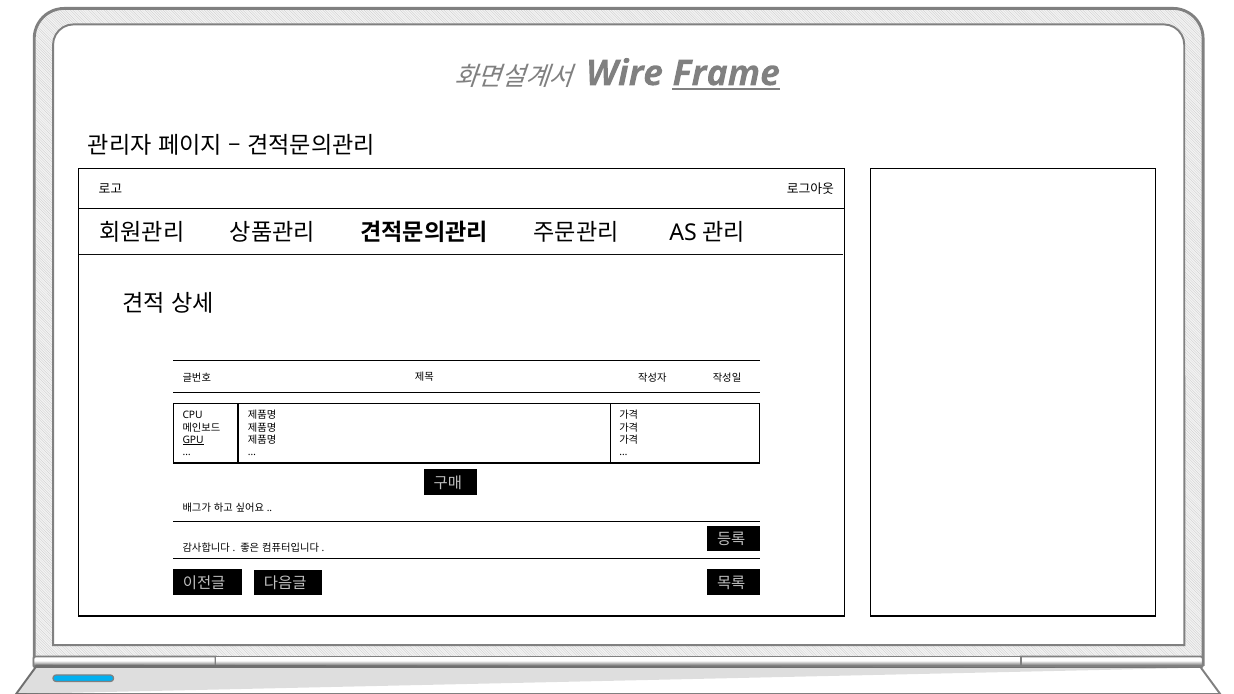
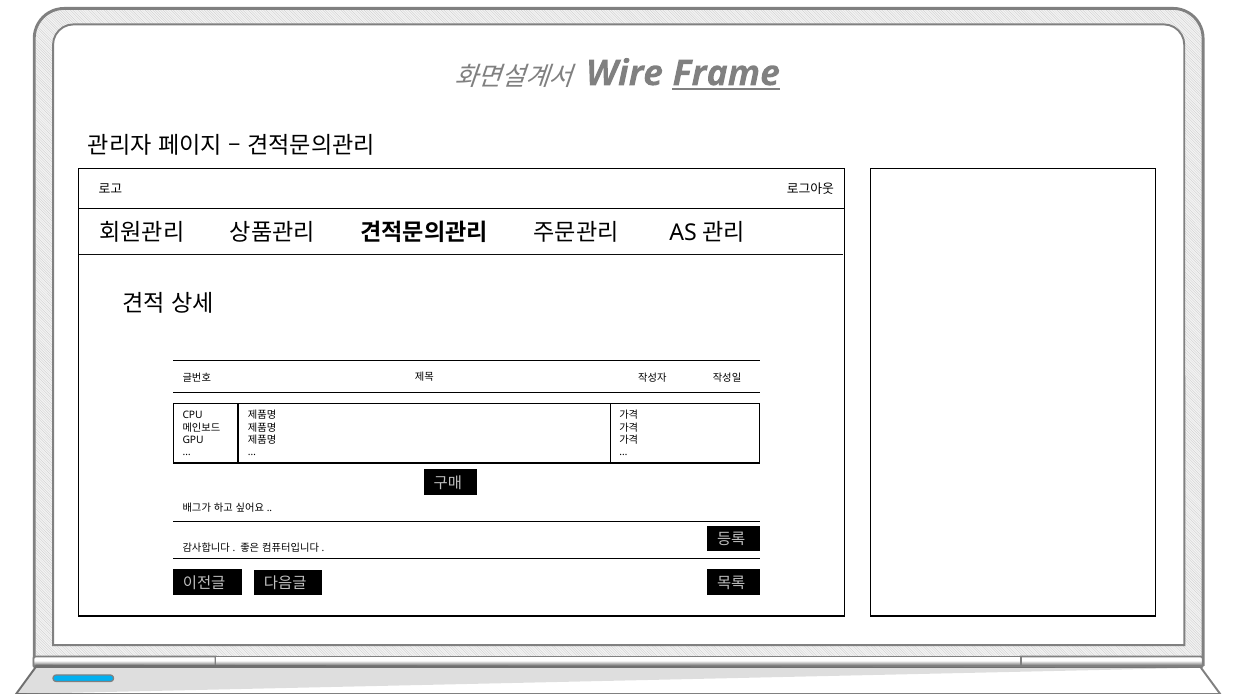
GPU underline: present -> none
